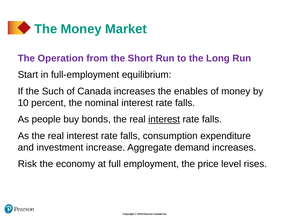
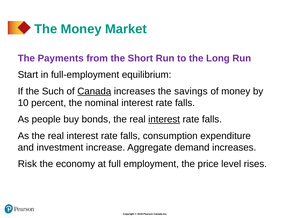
Operation: Operation -> Payments
Canada at (94, 91) underline: none -> present
enables: enables -> savings
